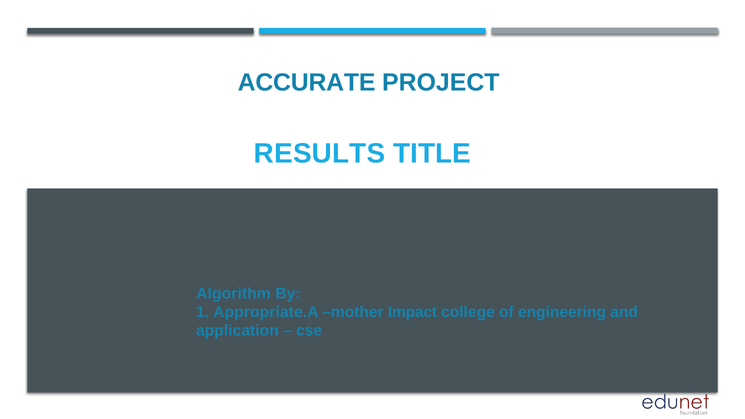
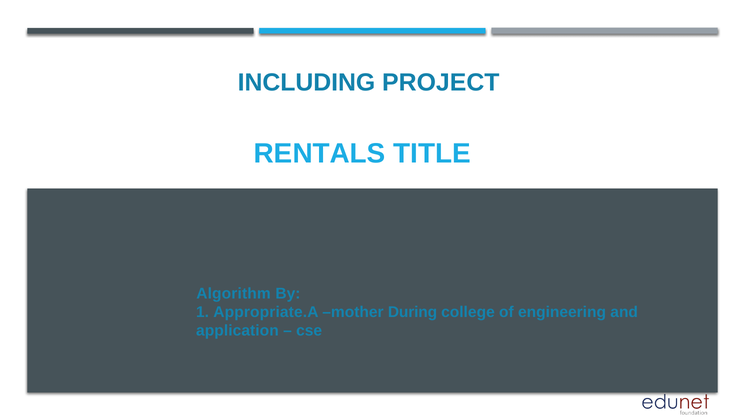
ACCURATE: ACCURATE -> INCLUDING
RESULTS: RESULTS -> RENTALS
Impact: Impact -> During
